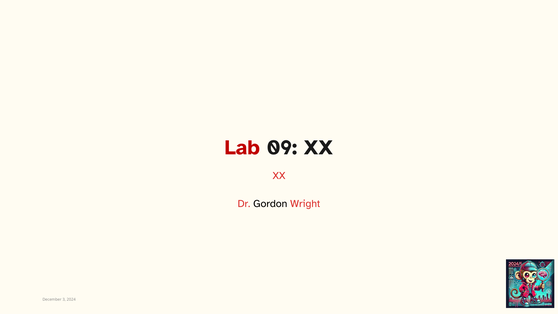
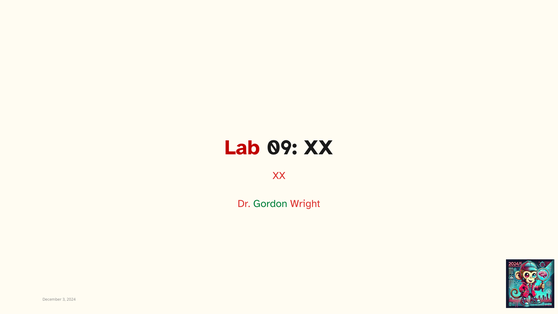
Gordon colour: black -> green
